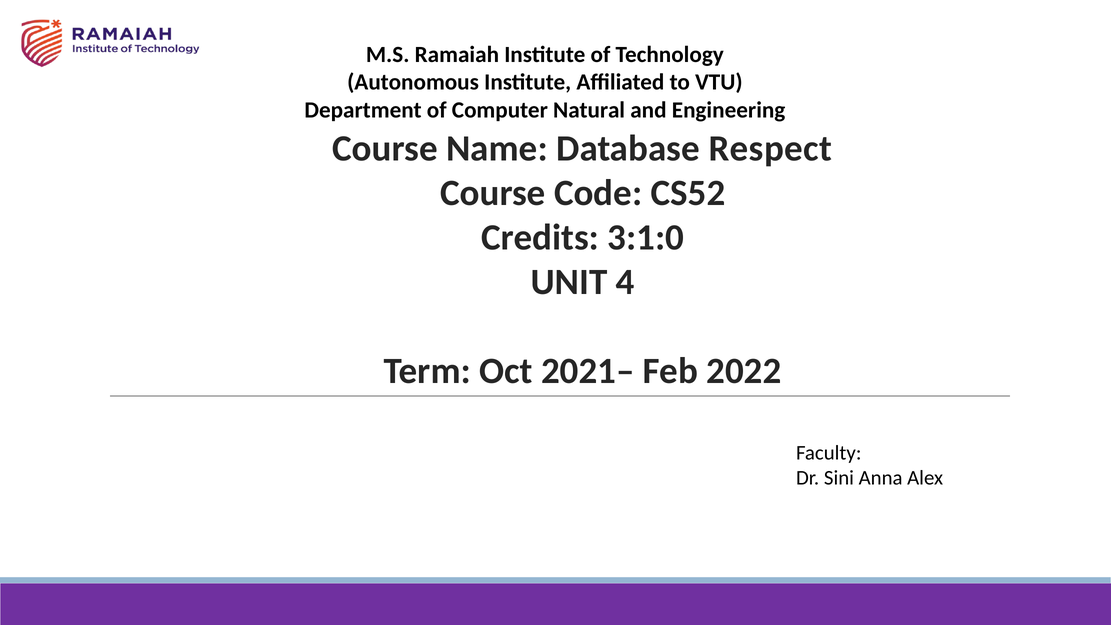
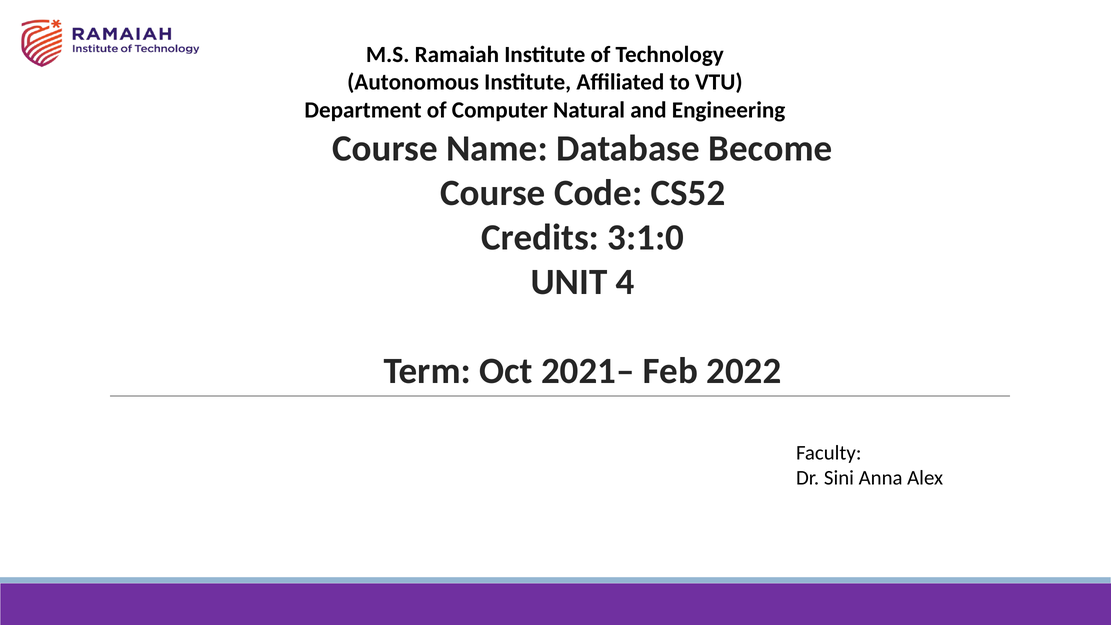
Respect: Respect -> Become
